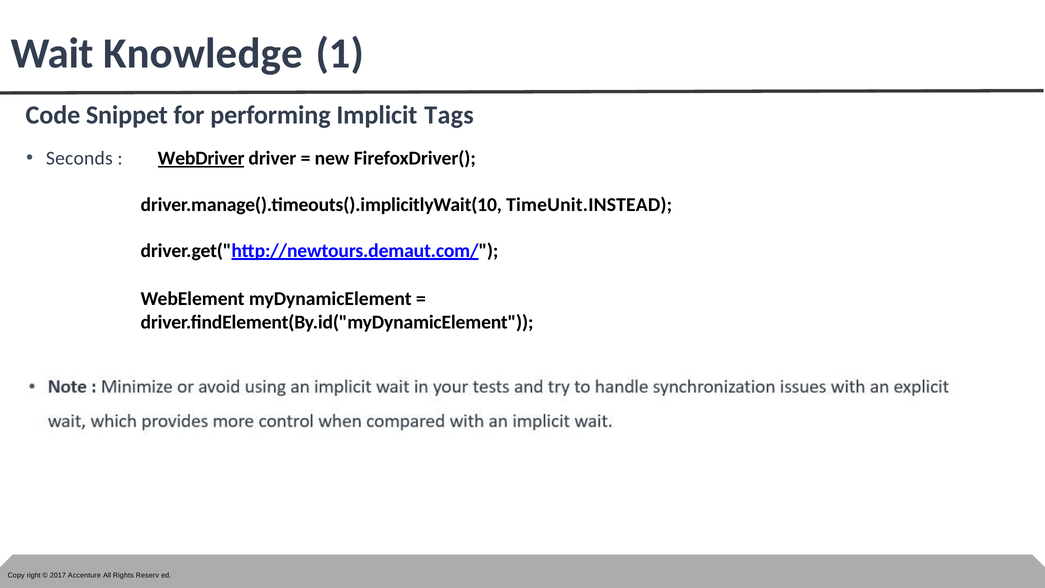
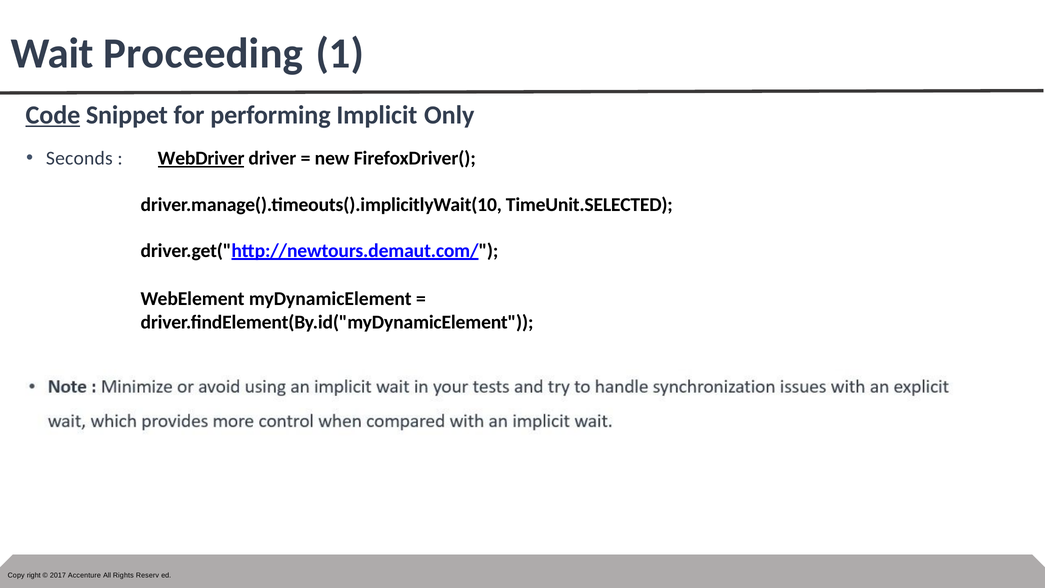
Knowledge: Knowledge -> Proceeding
Code underline: none -> present
Tags: Tags -> Only
TimeUnit.INSTEAD: TimeUnit.INSTEAD -> TimeUnit.SELECTED
